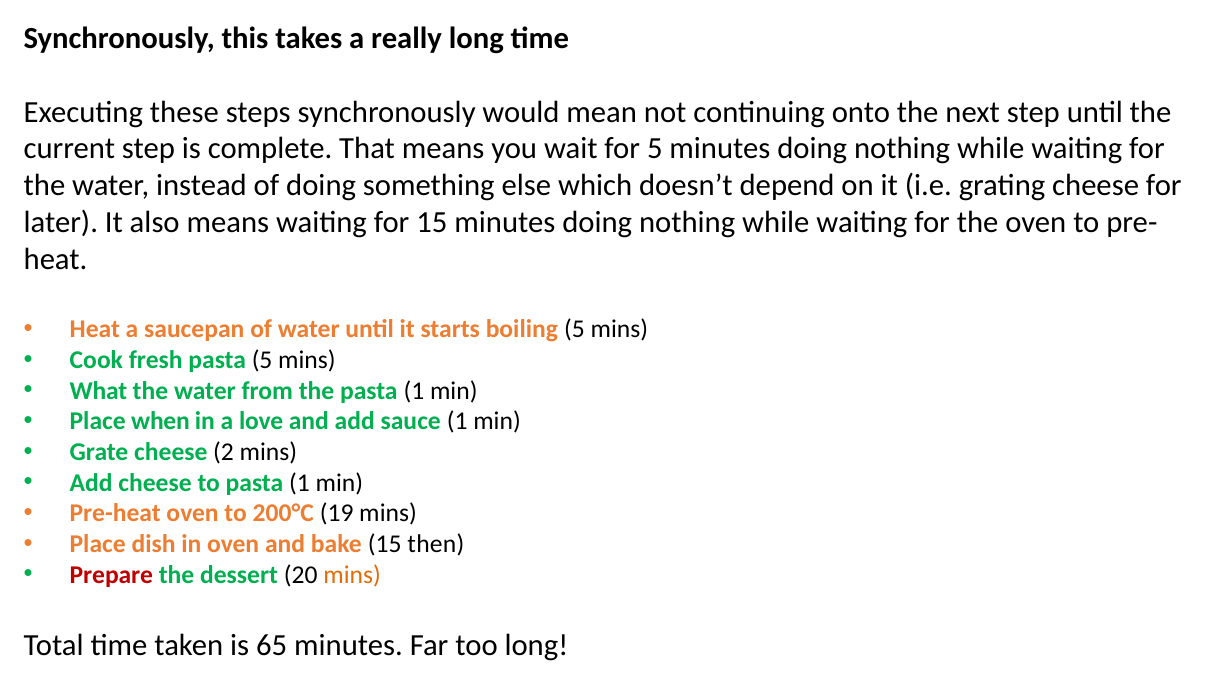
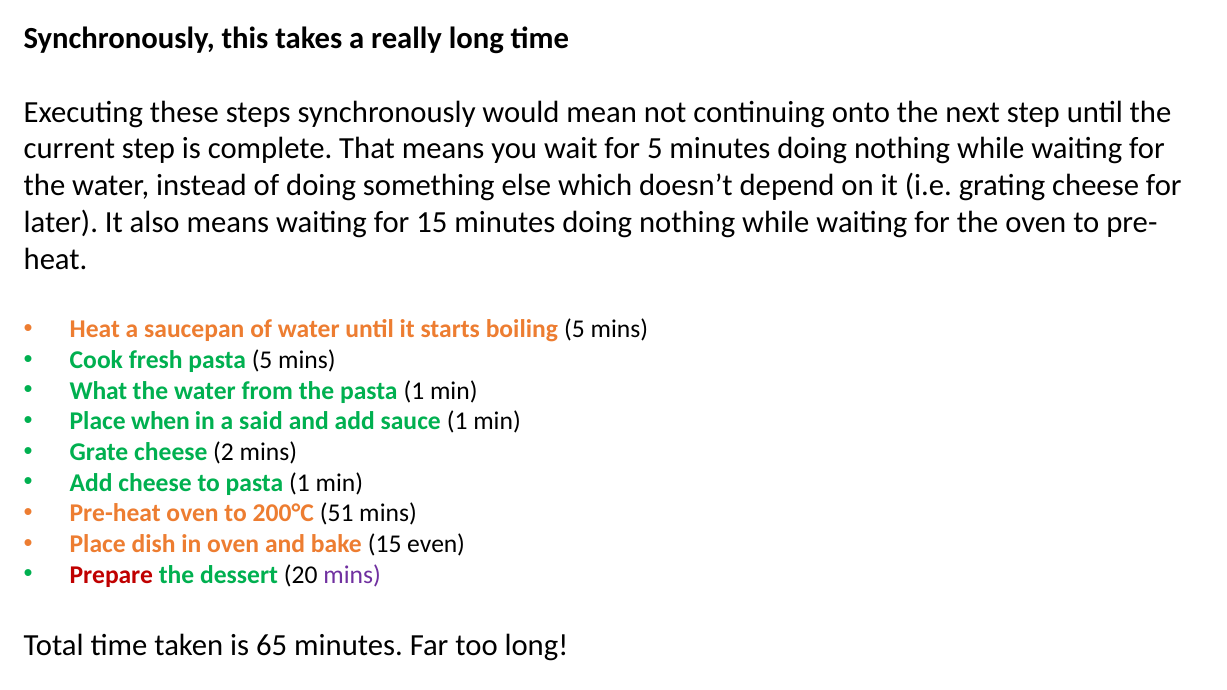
love: love -> said
19: 19 -> 51
then: then -> even
mins at (352, 575) colour: orange -> purple
